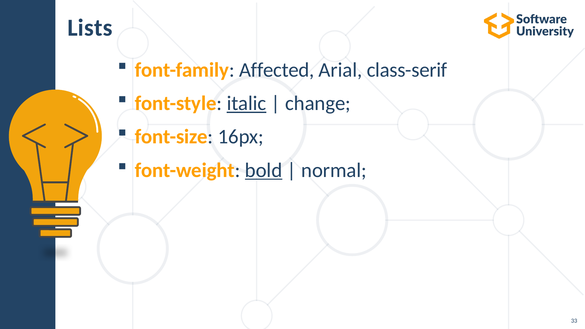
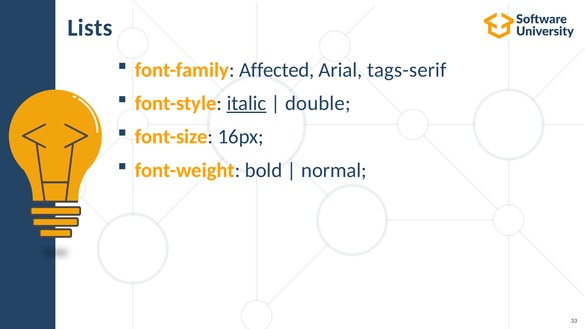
class-serif: class-serif -> tags-serif
change: change -> double
bold underline: present -> none
